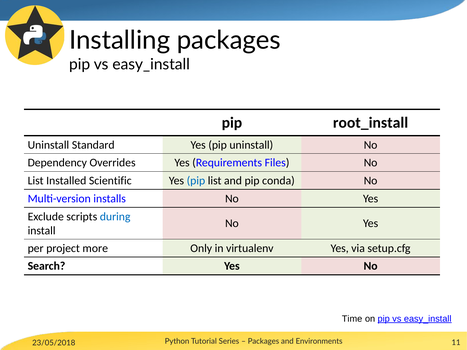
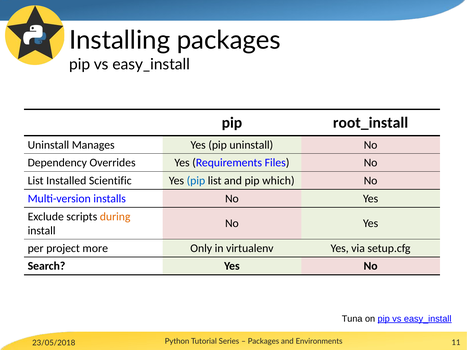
Standard: Standard -> Manages
conda: conda -> which
during colour: blue -> orange
Time: Time -> Tuna
